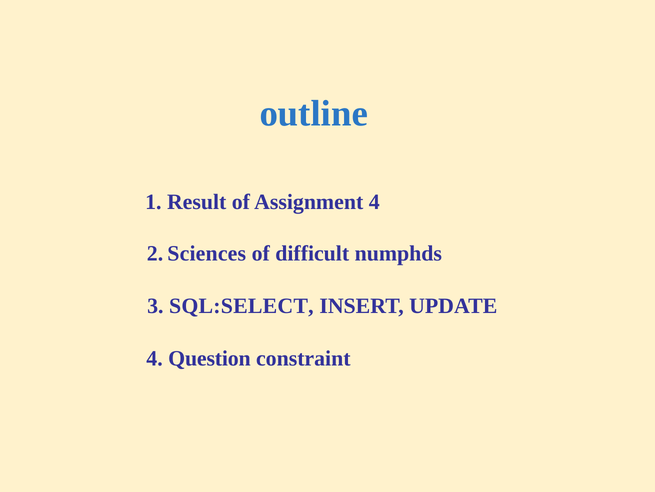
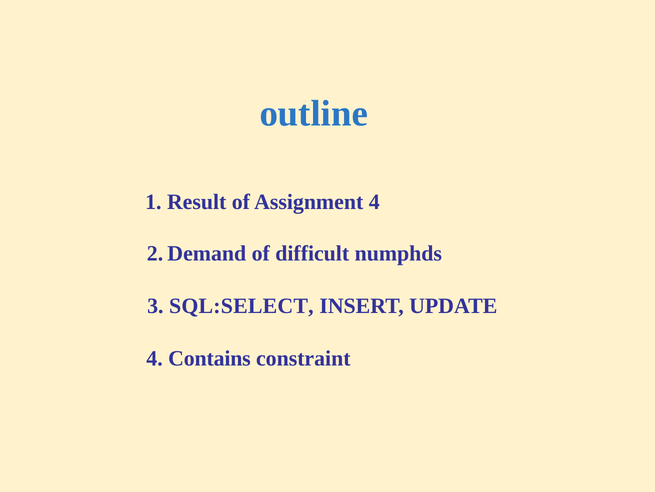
Sciences: Sciences -> Demand
Question: Question -> Contains
